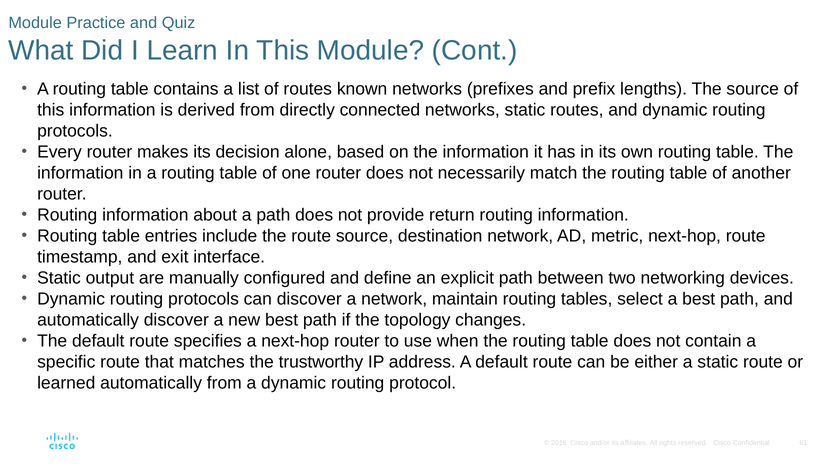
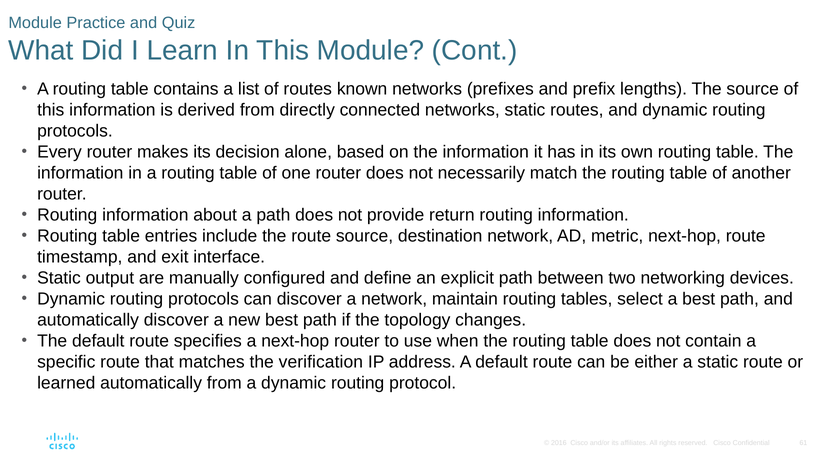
trustworthy: trustworthy -> verification
